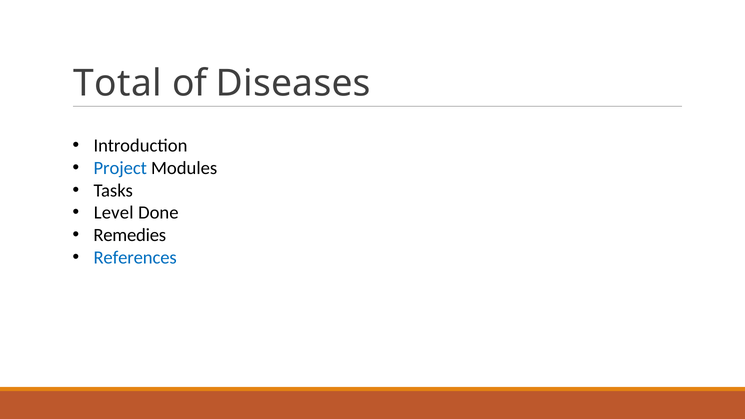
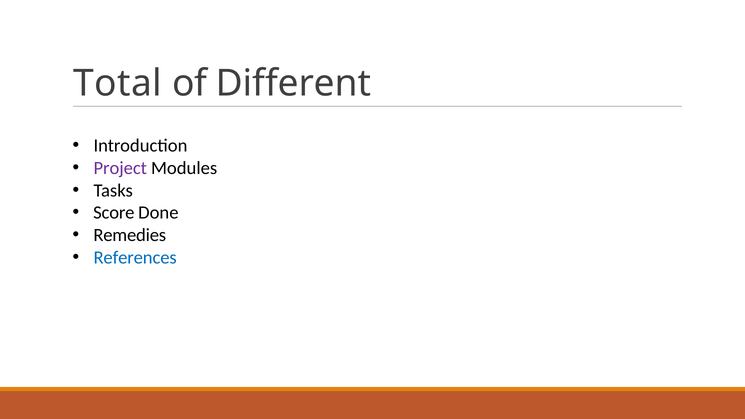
Diseases: Diseases -> Different
Project colour: blue -> purple
Level: Level -> Score
